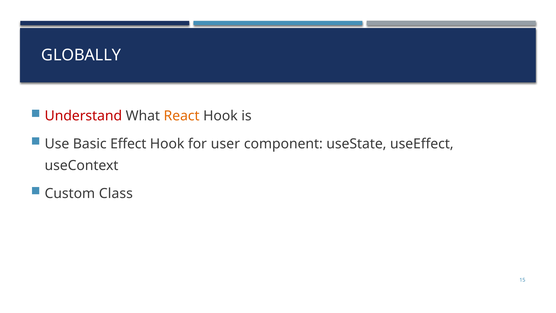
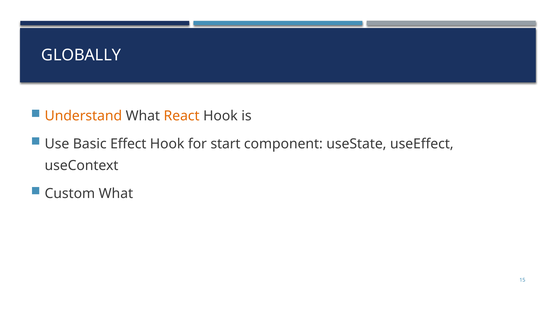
Understand colour: red -> orange
user: user -> start
Custom Class: Class -> What
